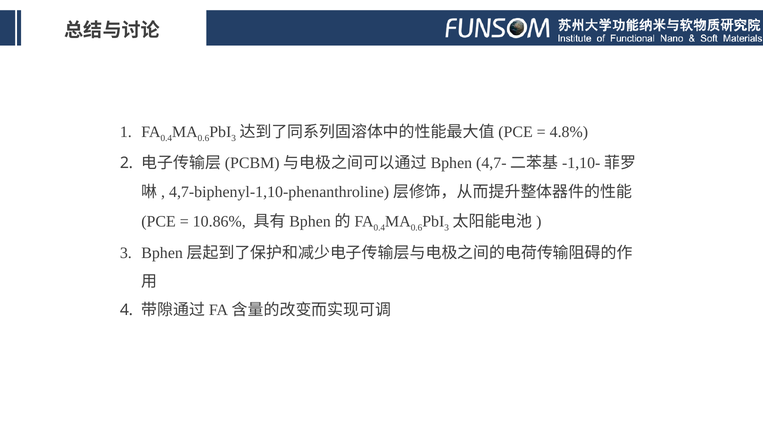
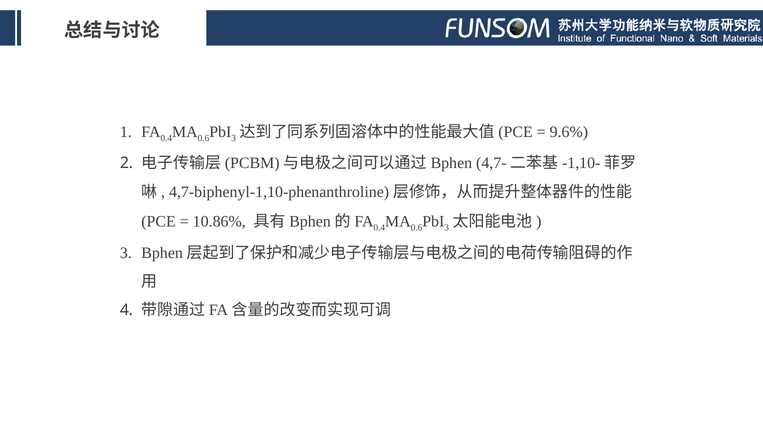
4.8%: 4.8% -> 9.6%
